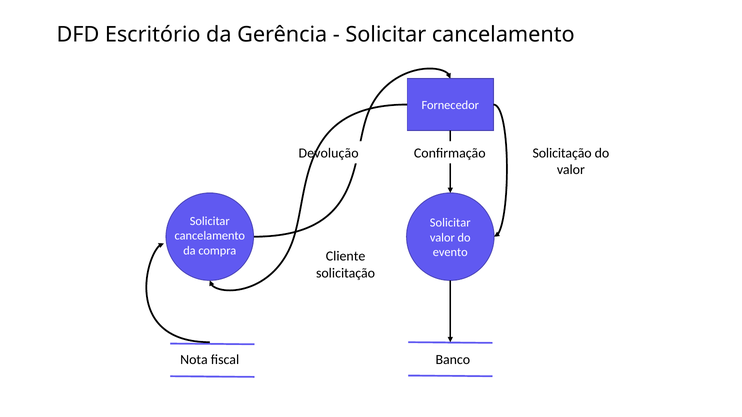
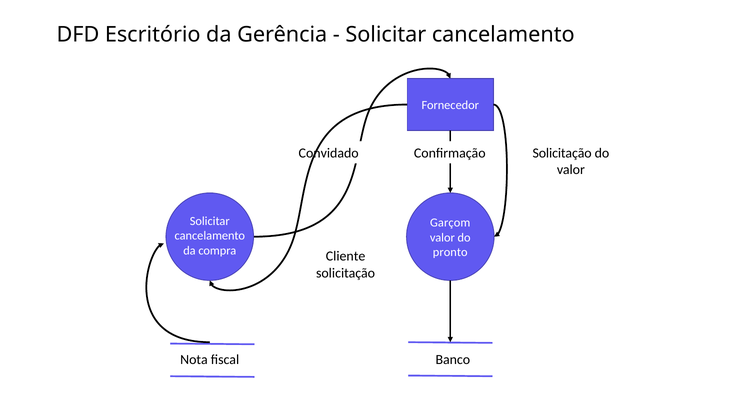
Devolução: Devolução -> Convidado
Solicitar at (450, 223): Solicitar -> Garçom
evento: evento -> pronto
